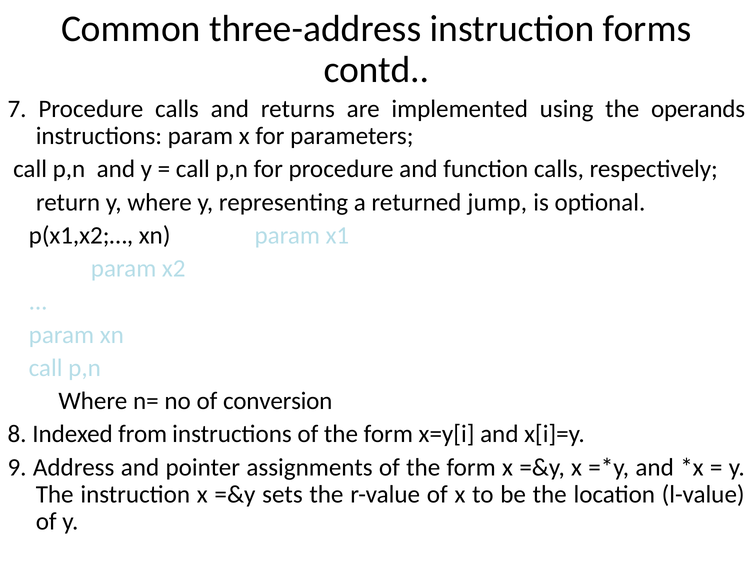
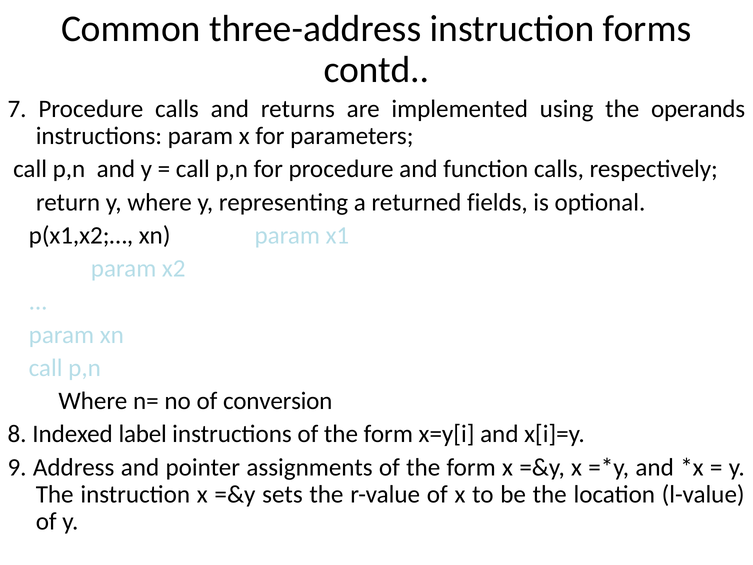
jump: jump -> fields
from: from -> label
